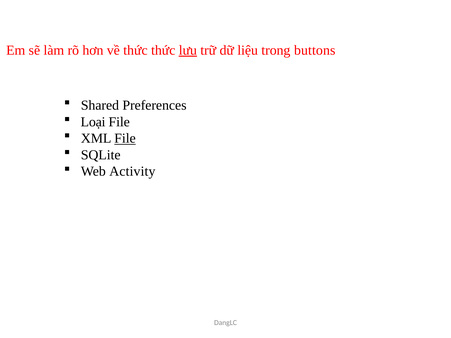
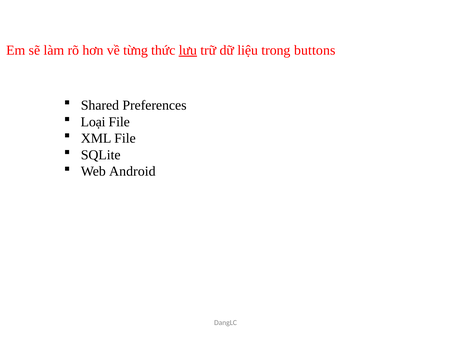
về thức: thức -> từng
File at (125, 138) underline: present -> none
Activity: Activity -> Android
